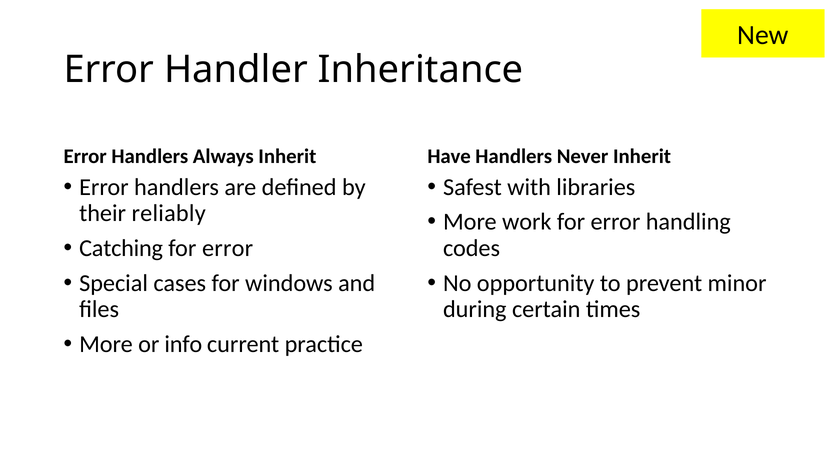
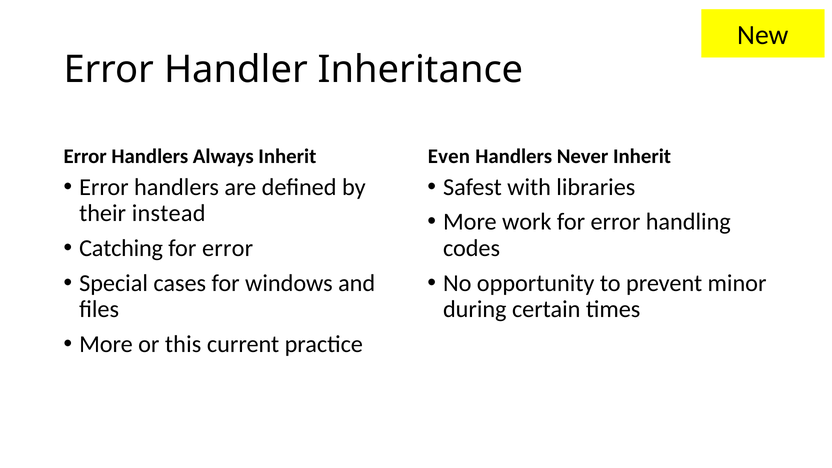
Have: Have -> Even
reliably: reliably -> instead
info: info -> this
